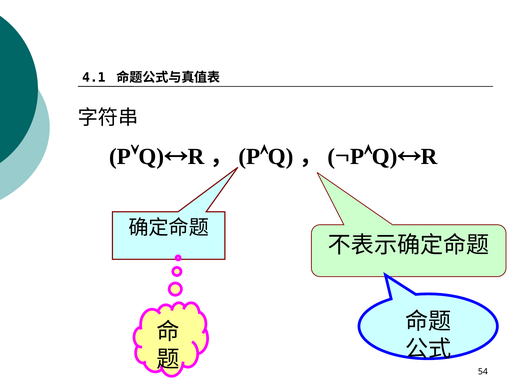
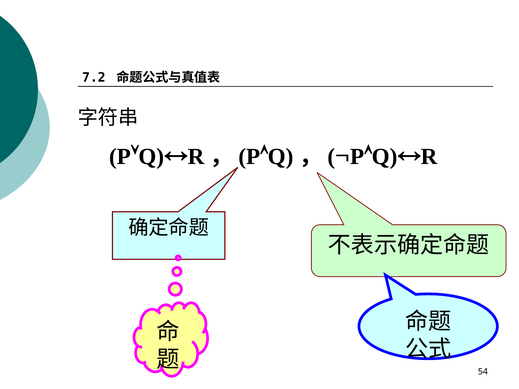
4.1: 4.1 -> 7.2
